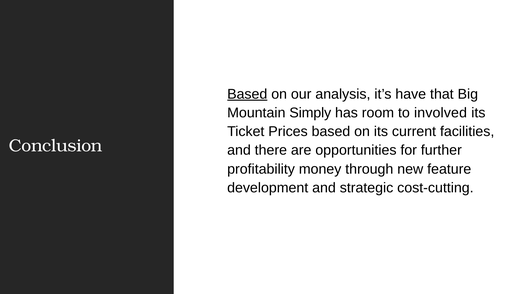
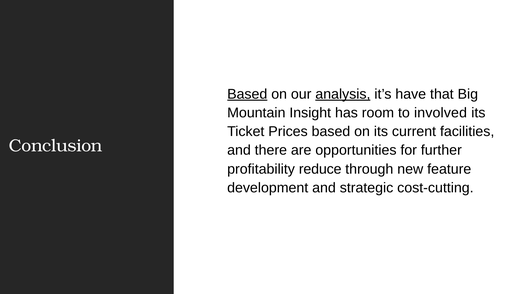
analysis underline: none -> present
Simply: Simply -> Insight
money: money -> reduce
